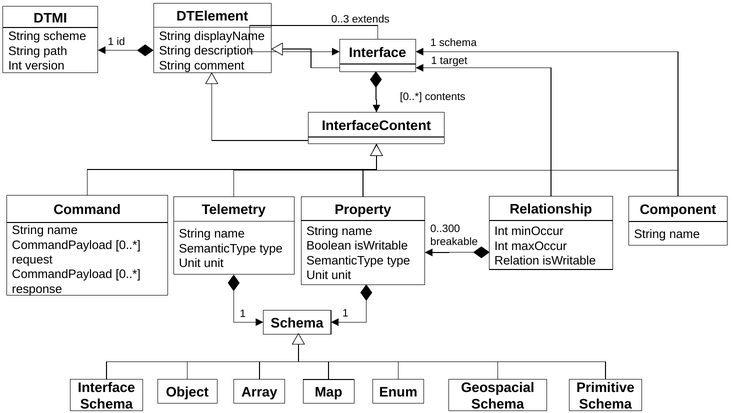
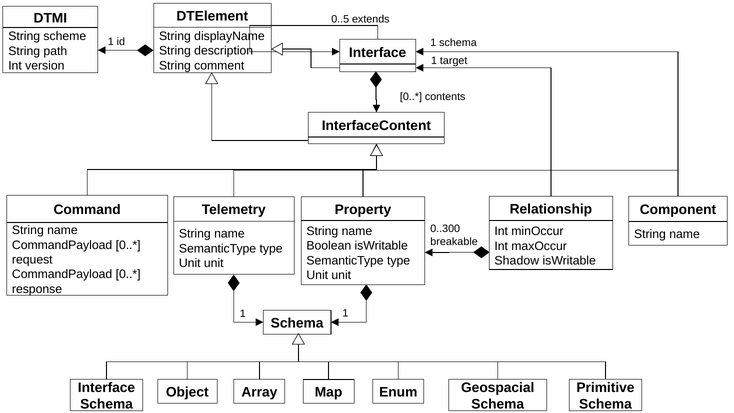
0..3: 0..3 -> 0..5
Relation: Relation -> Shadow
